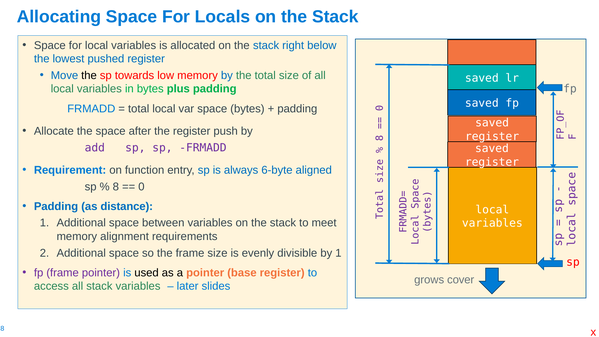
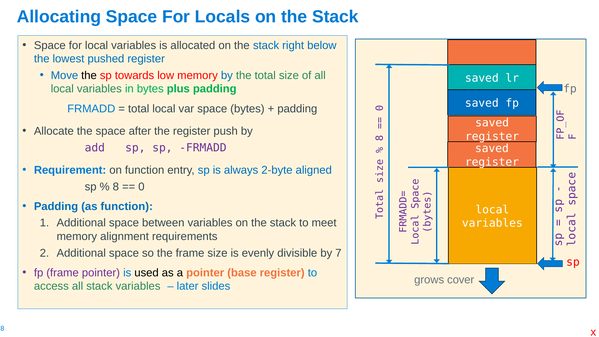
6-byte: 6-byte -> 2-byte
as distance: distance -> function
by 1: 1 -> 7
